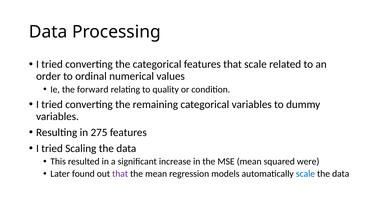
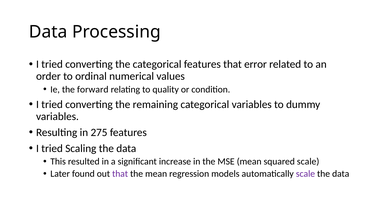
that scale: scale -> error
squared were: were -> scale
scale at (305, 174) colour: blue -> purple
